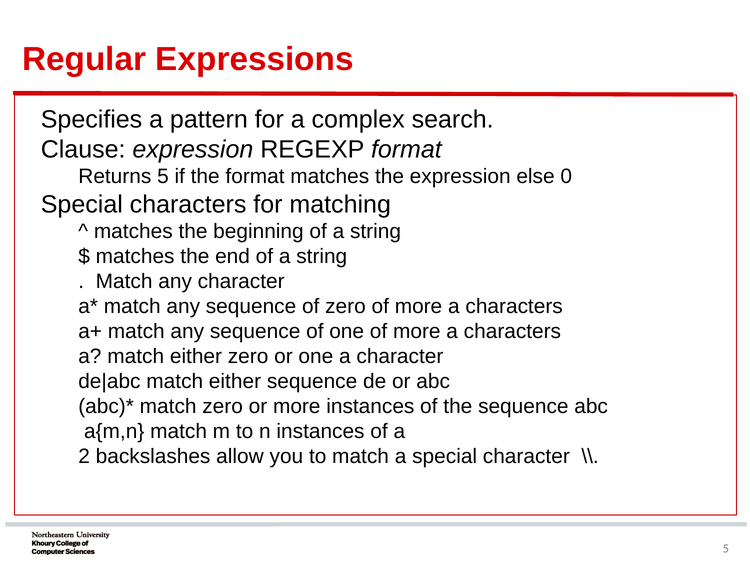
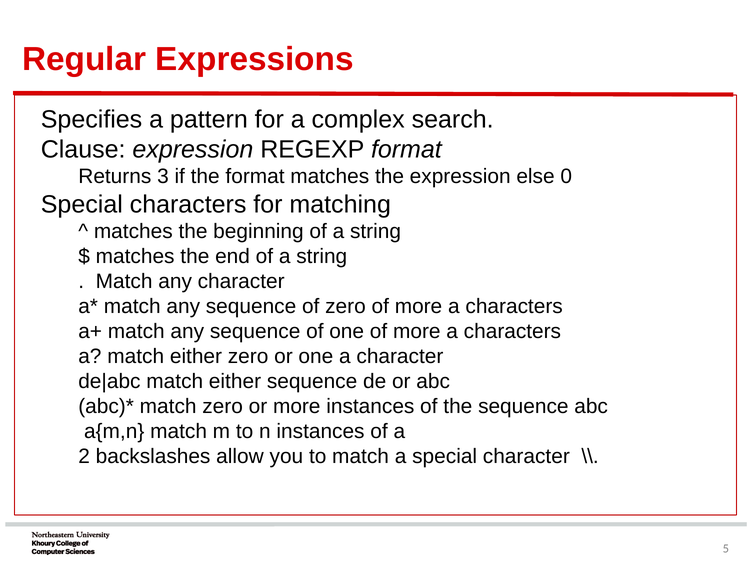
Returns 5: 5 -> 3
